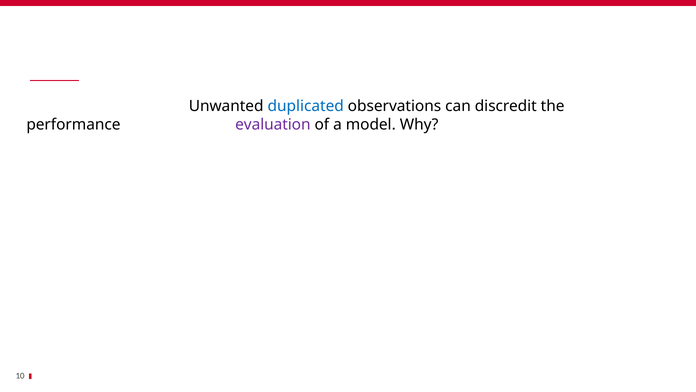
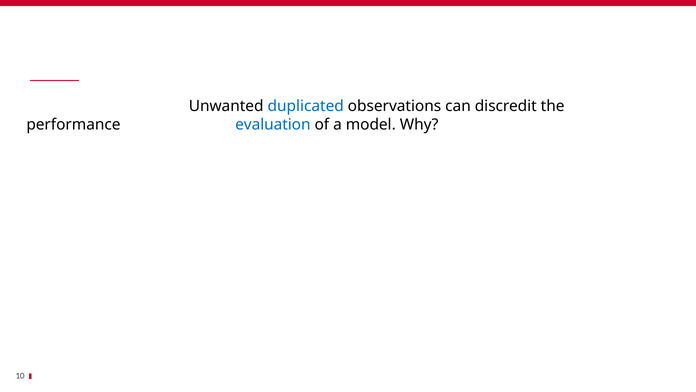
evaluation colour: purple -> blue
